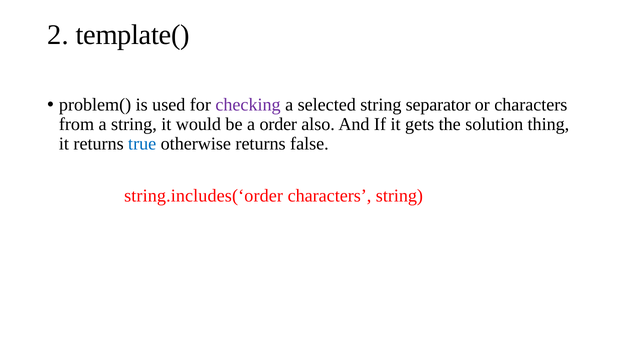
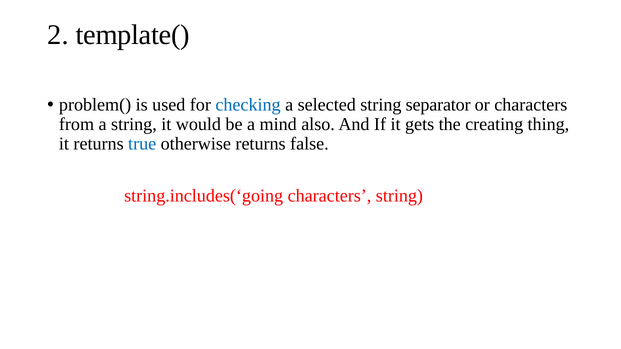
checking colour: purple -> blue
order: order -> mind
solution: solution -> creating
string.includes(‘order: string.includes(‘order -> string.includes(‘going
